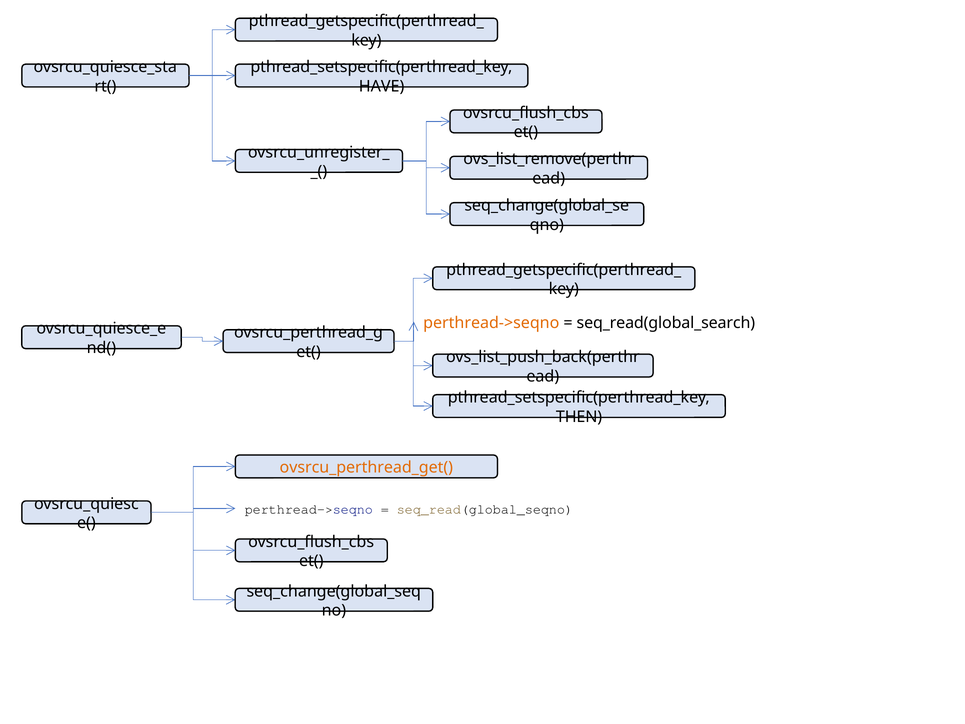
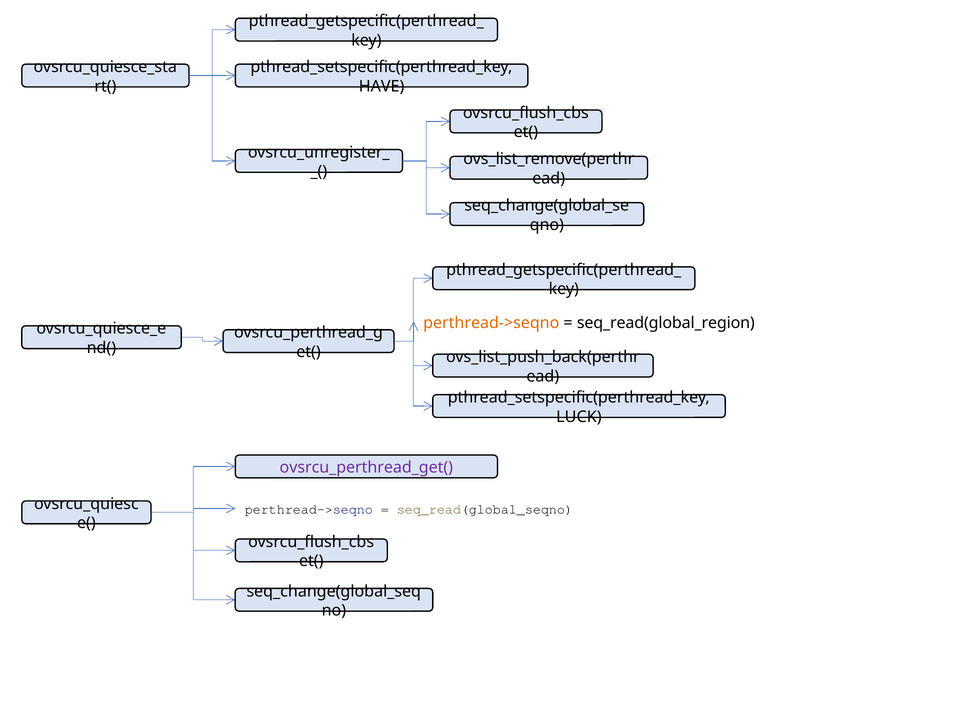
seq_read(global_search: seq_read(global_search -> seq_read(global_region
THEN: THEN -> LUCK
ovsrcu_perthread_get( colour: orange -> purple
